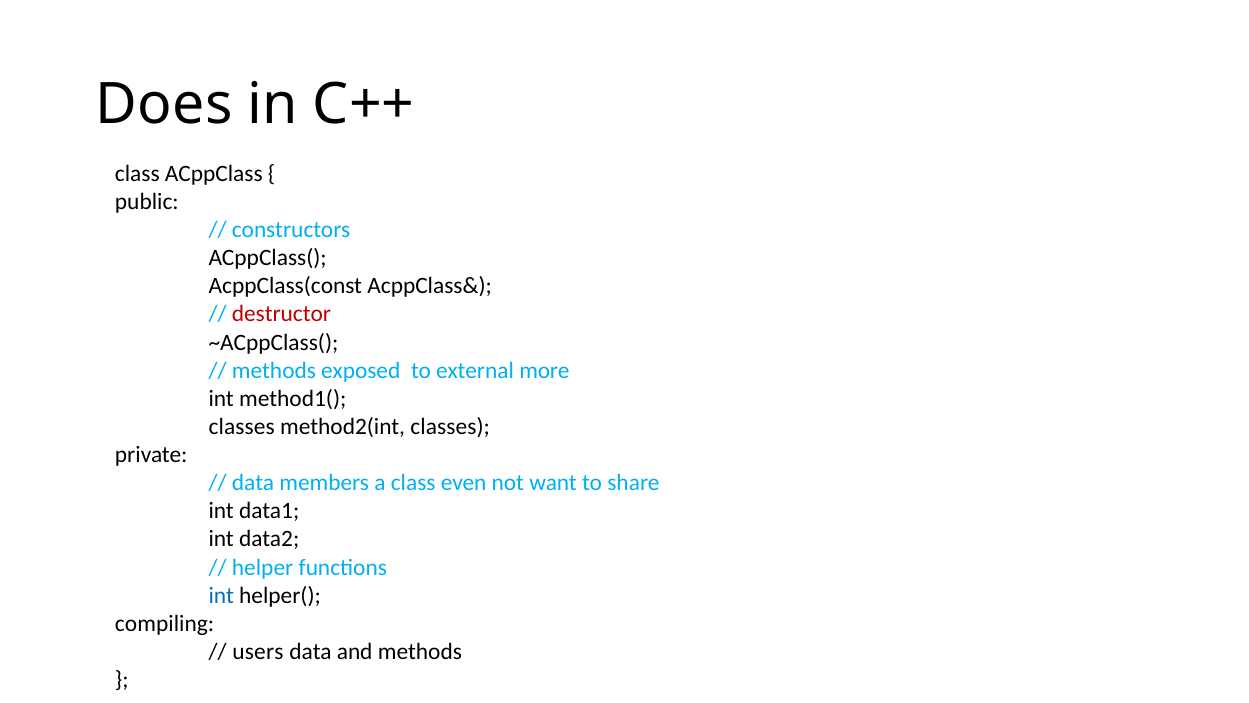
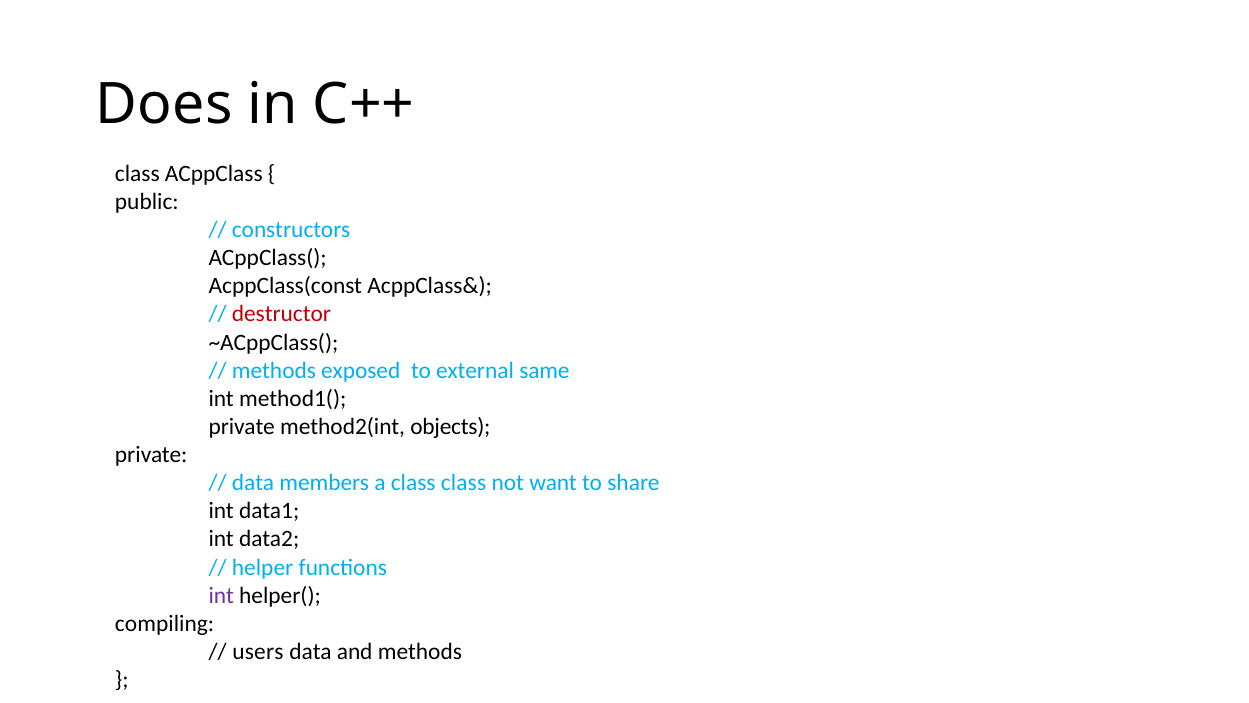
more: more -> same
classes at (242, 426): classes -> private
method2(int classes: classes -> objects
class even: even -> class
int at (221, 595) colour: blue -> purple
